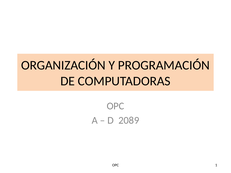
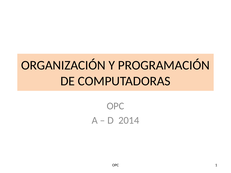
2089: 2089 -> 2014
